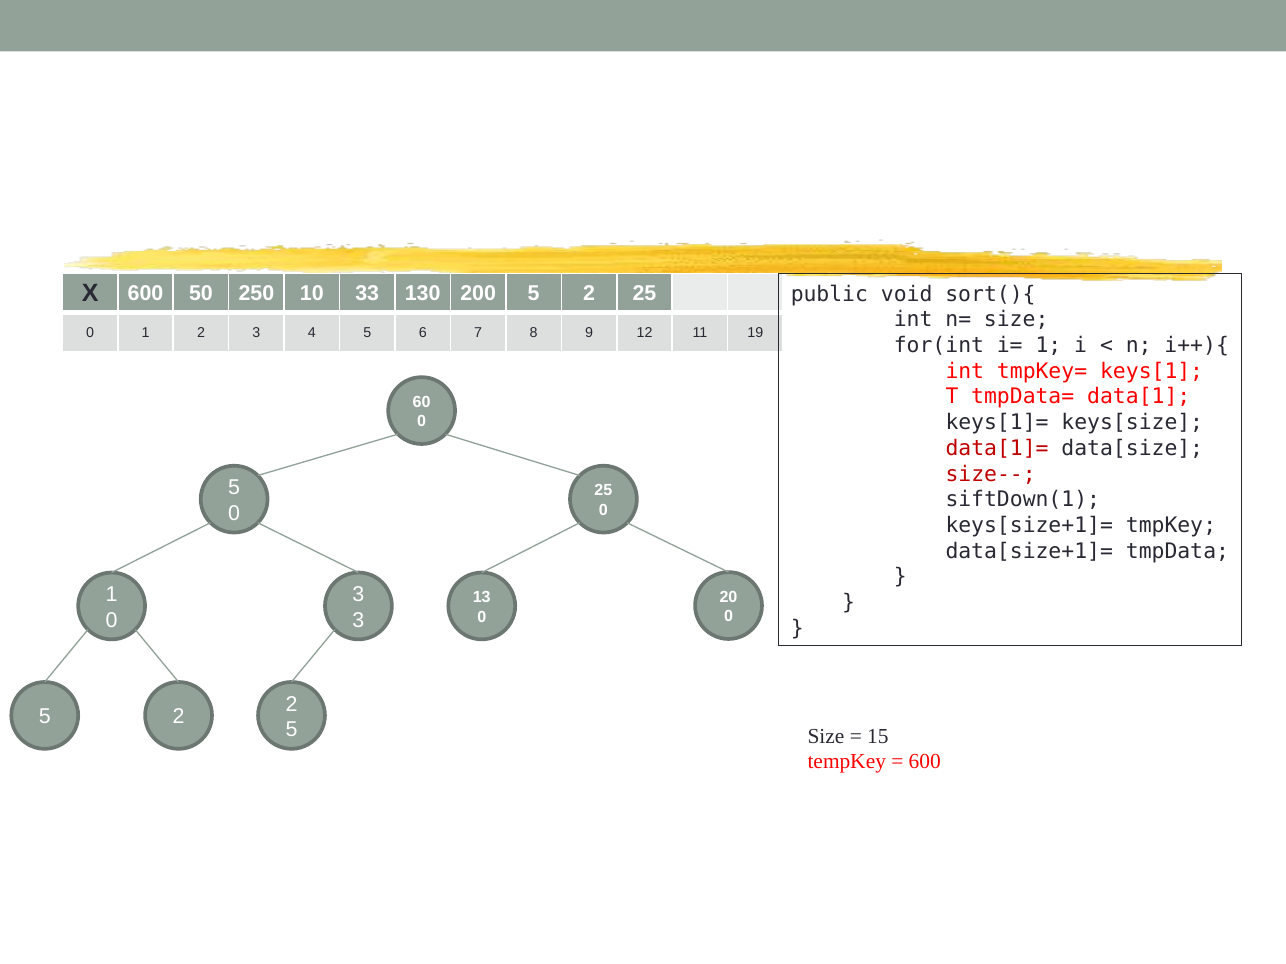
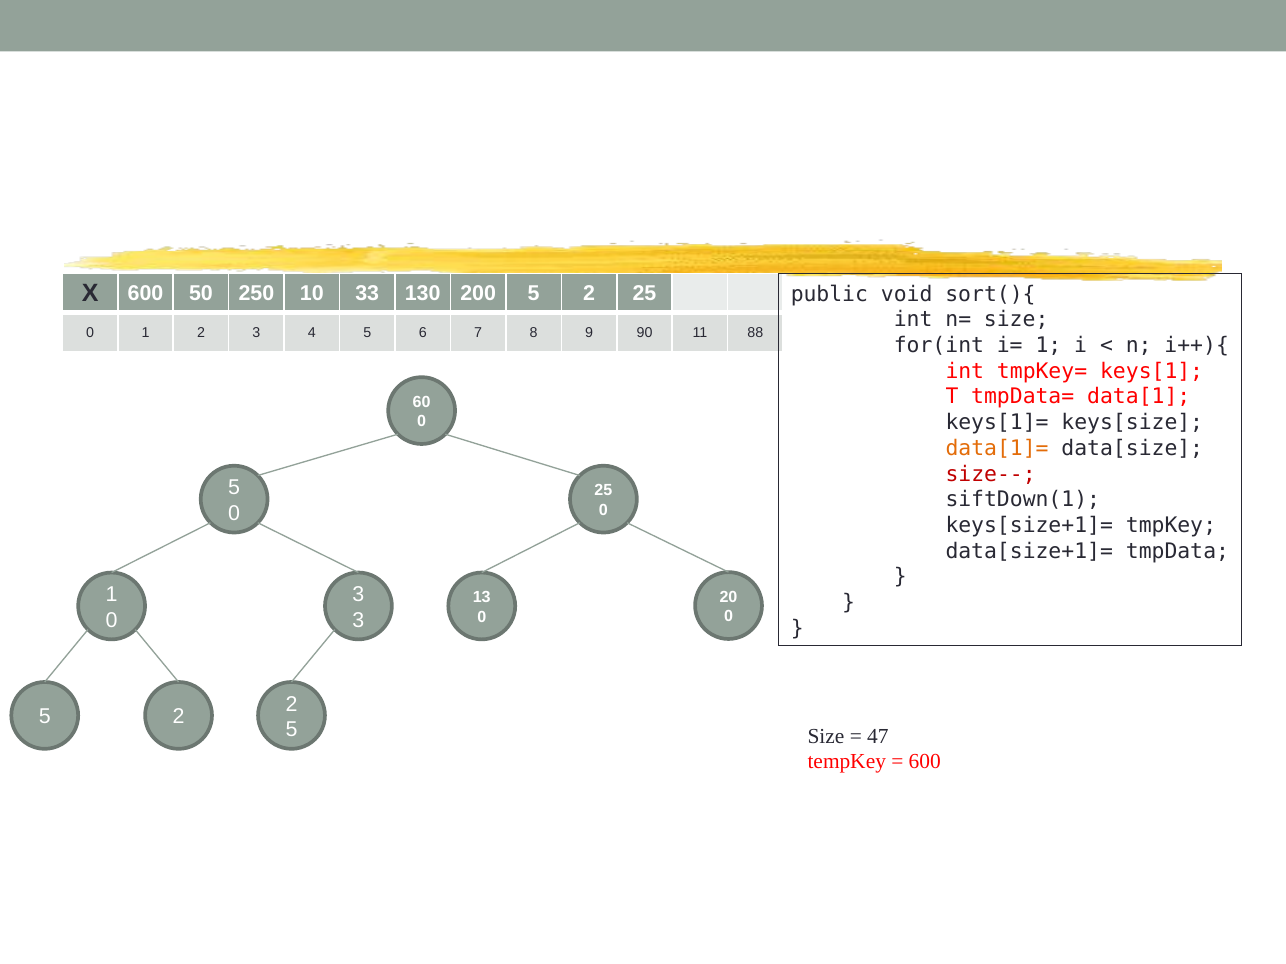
12: 12 -> 90
19: 19 -> 88
data[1]= colour: red -> orange
15: 15 -> 47
